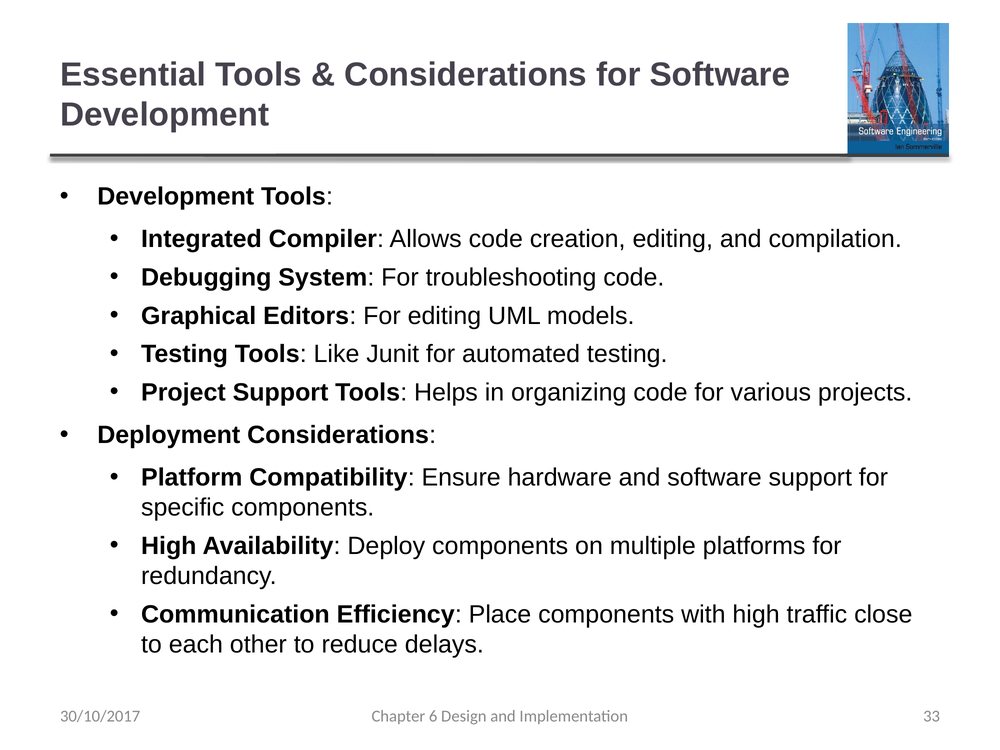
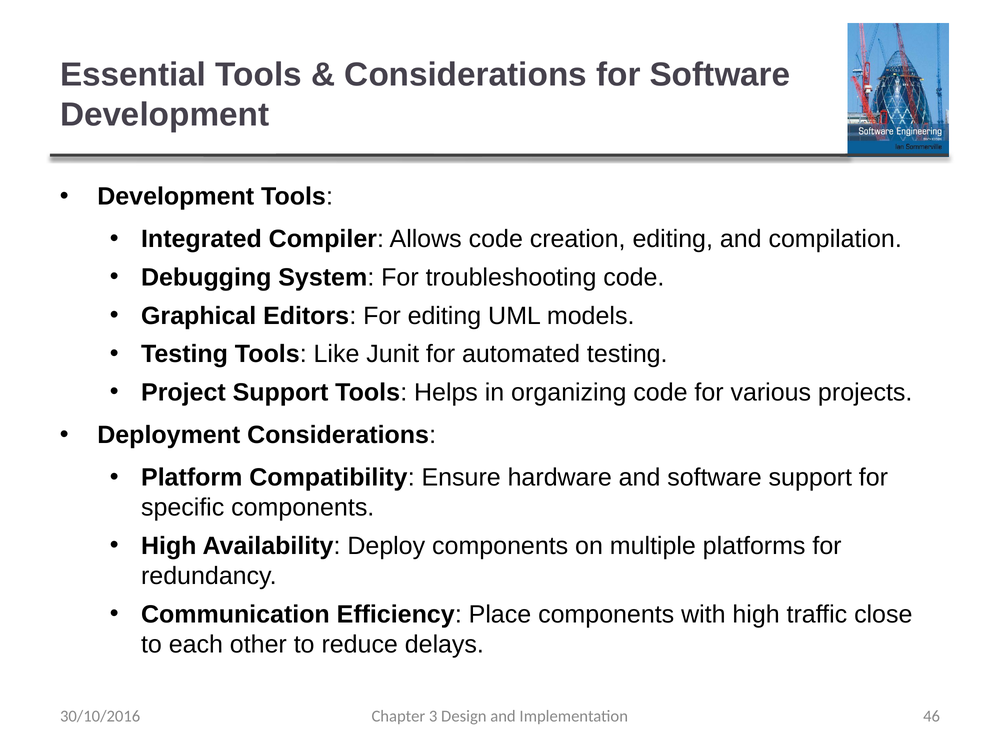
6: 6 -> 3
33: 33 -> 46
30/10/2017: 30/10/2017 -> 30/10/2016
